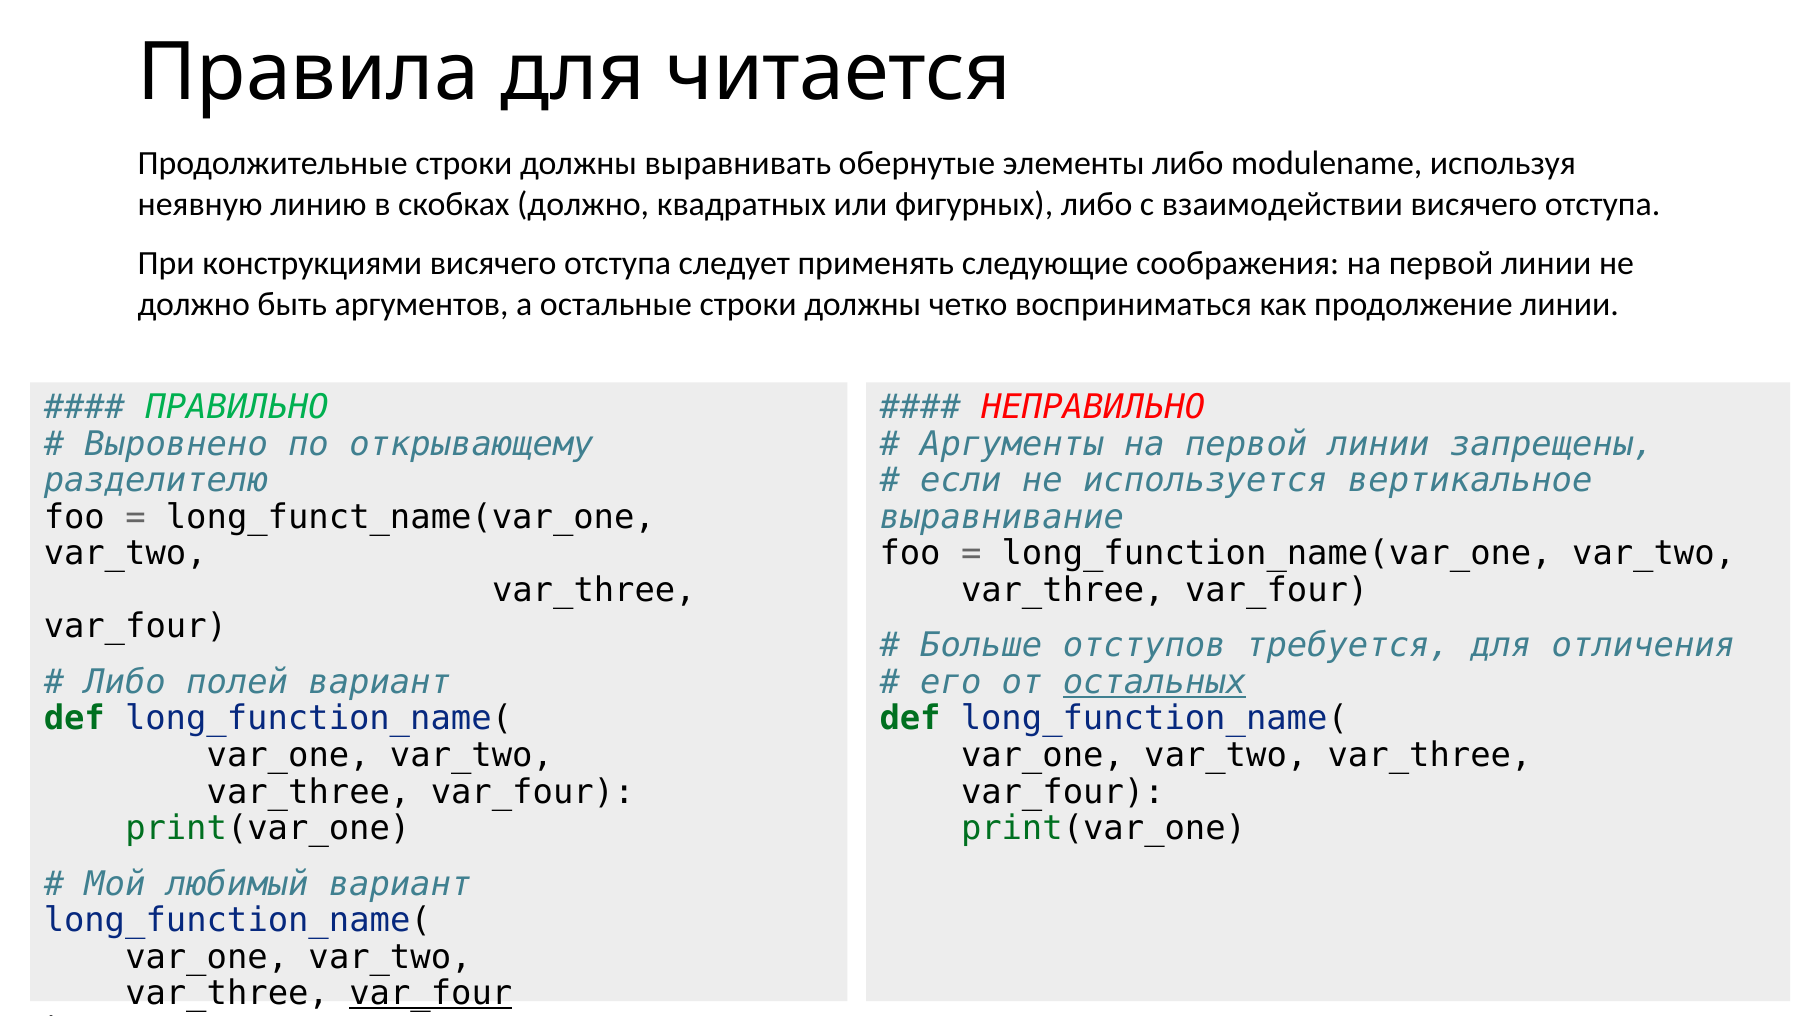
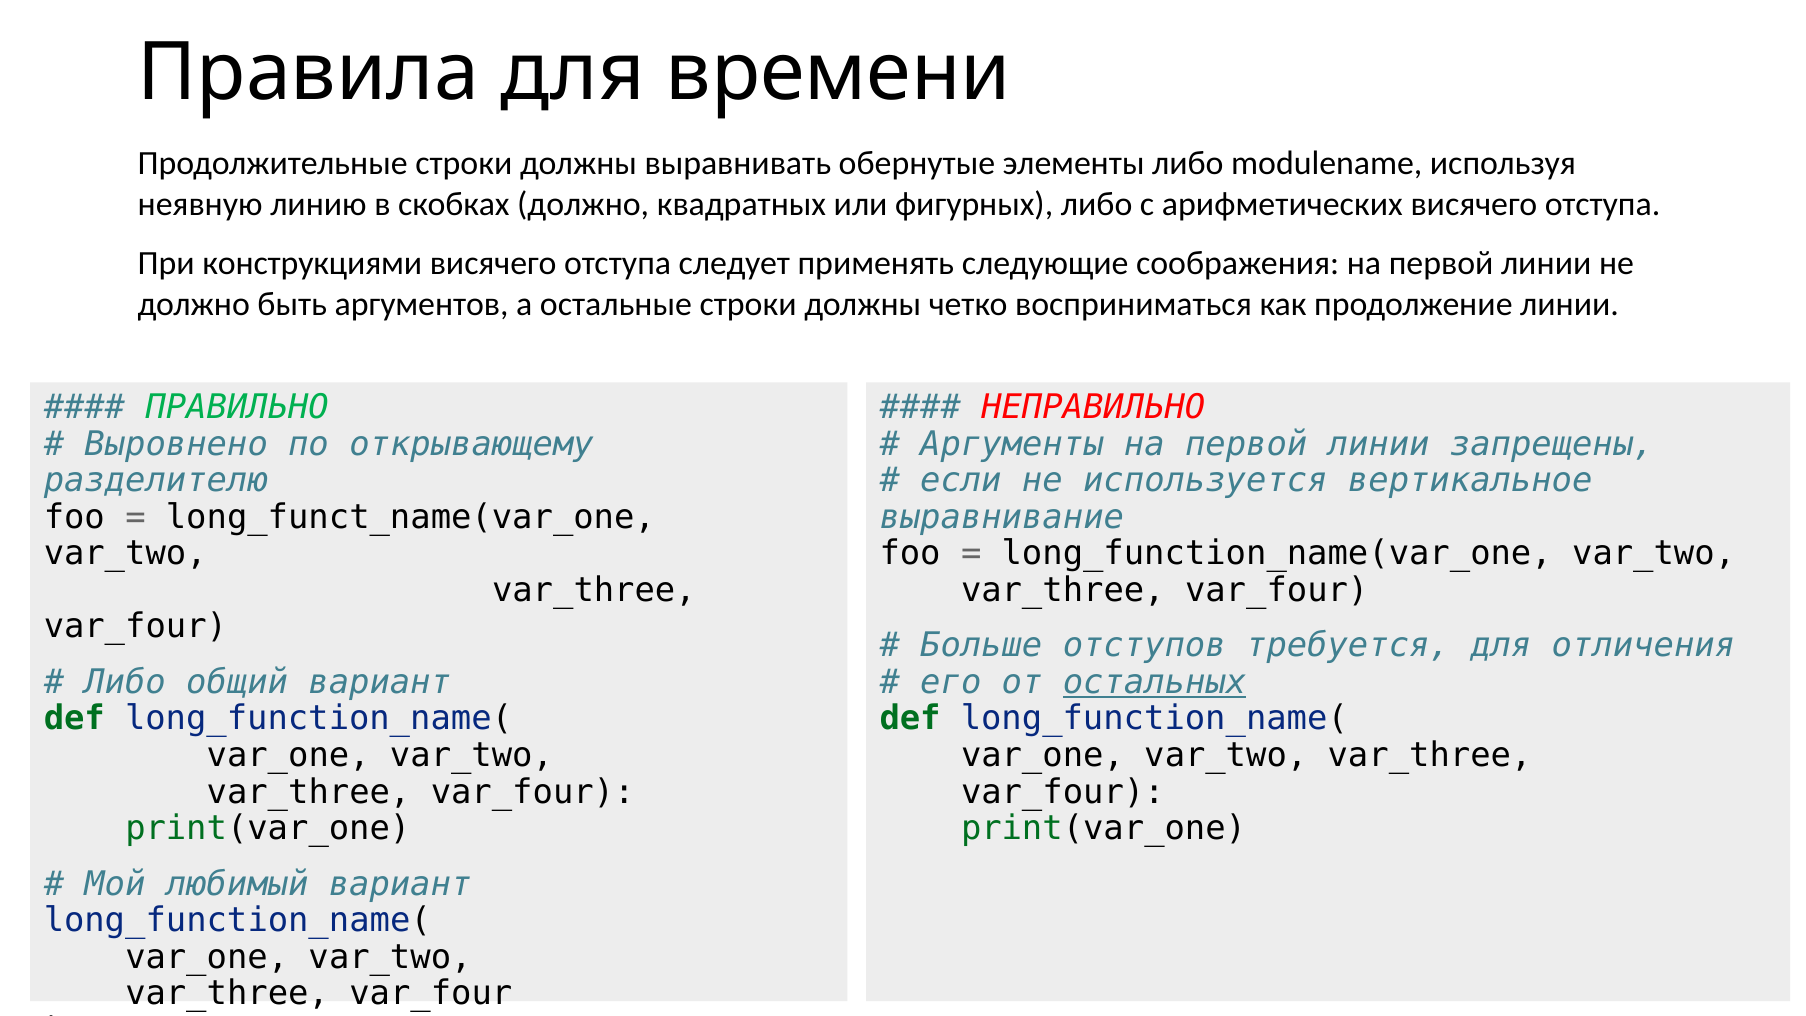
читается: читается -> времени
взаимодействии: взаимодействии -> арифметических
полей: полей -> общий
var_four at (431, 994) underline: present -> none
